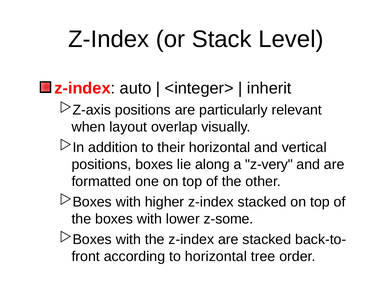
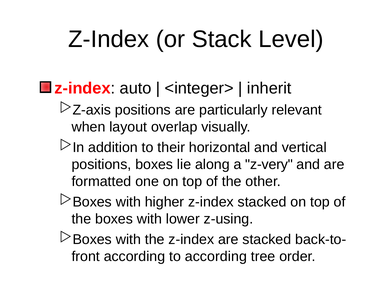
z-some: z-some -> z-using
to horizontal: horizontal -> according
